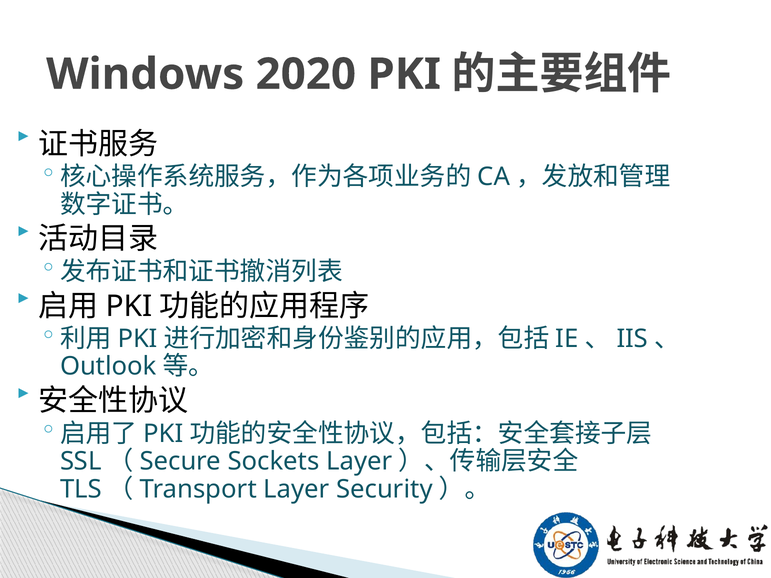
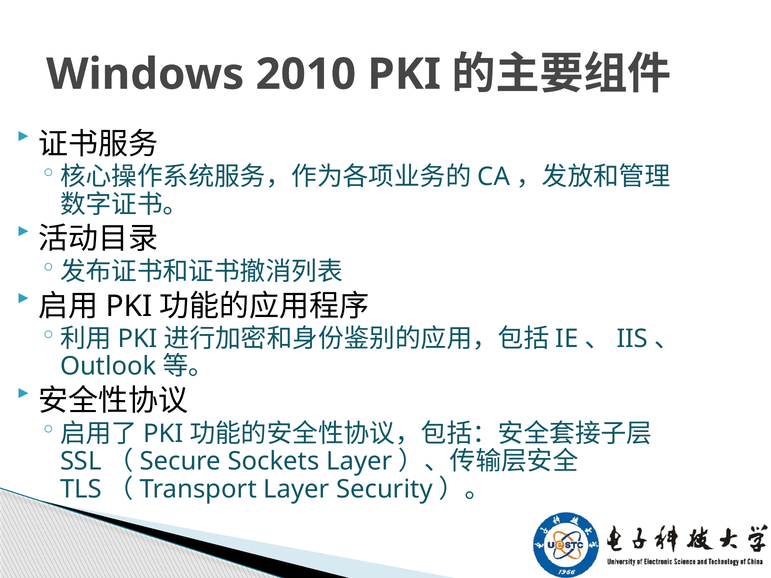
2020: 2020 -> 2010
